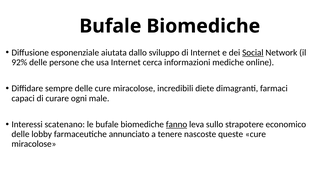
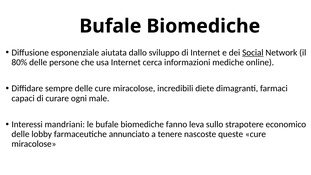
92%: 92% -> 80%
scatenano: scatenano -> mandriani
fanno underline: present -> none
